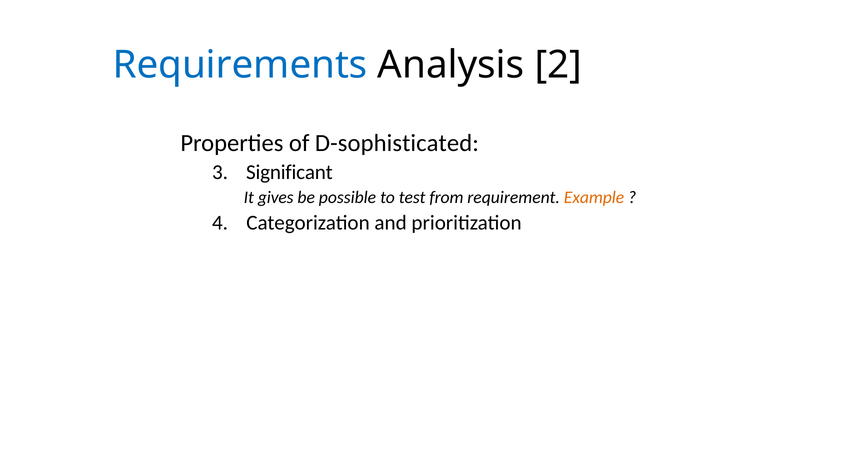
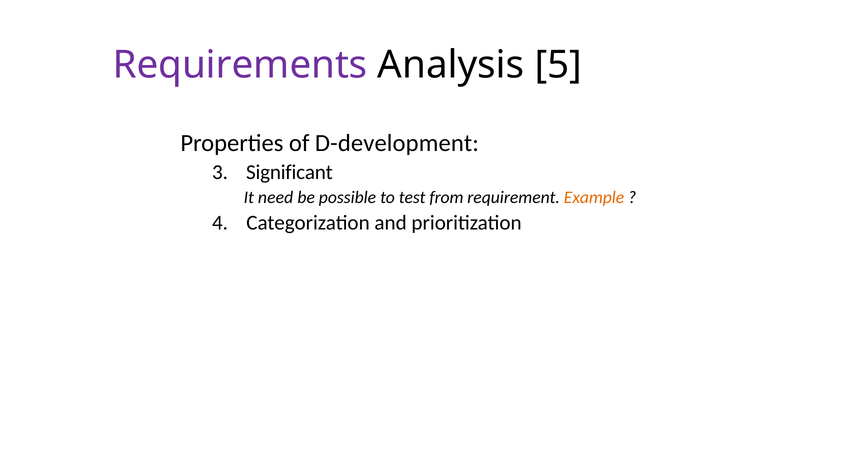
Requirements colour: blue -> purple
2: 2 -> 5
D-sophisticated: D-sophisticated -> D-development
gives: gives -> need
